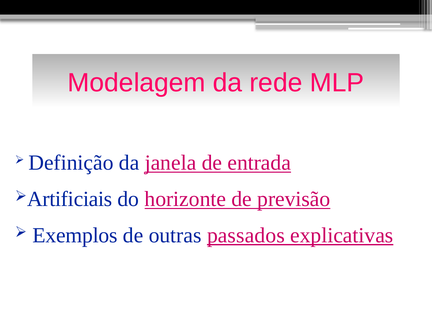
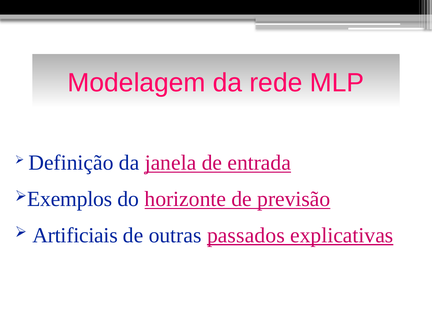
Artificiais: Artificiais -> Exemplos
Exemplos: Exemplos -> Artificiais
